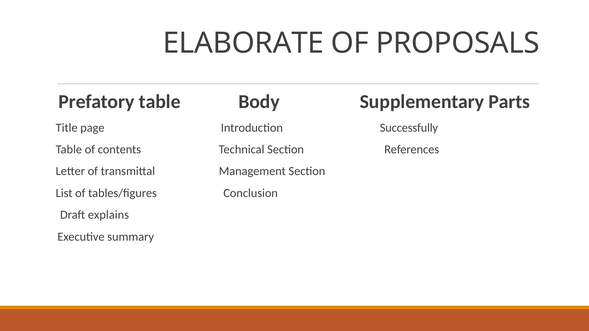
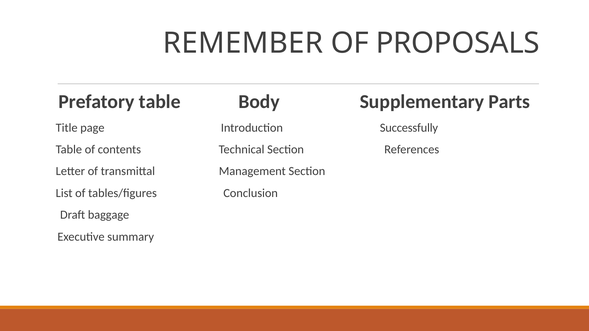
ELABORATE: ELABORATE -> REMEMBER
explains: explains -> baggage
